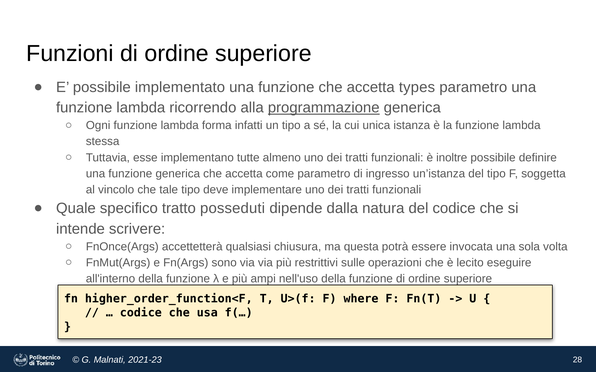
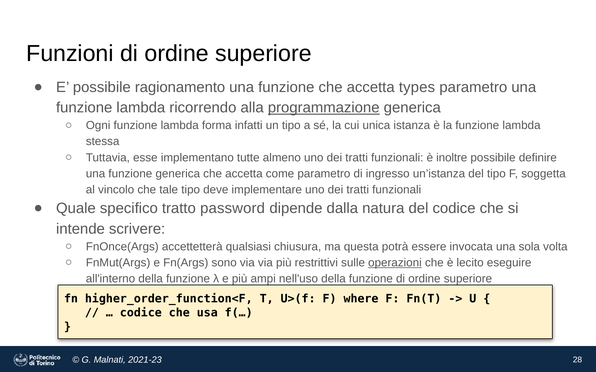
implementato: implementato -> ragionamento
posseduti: posseduti -> password
operazioni underline: none -> present
